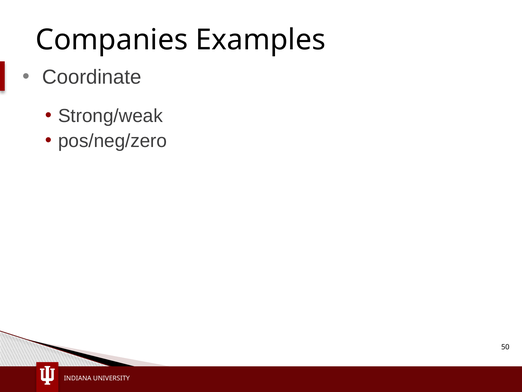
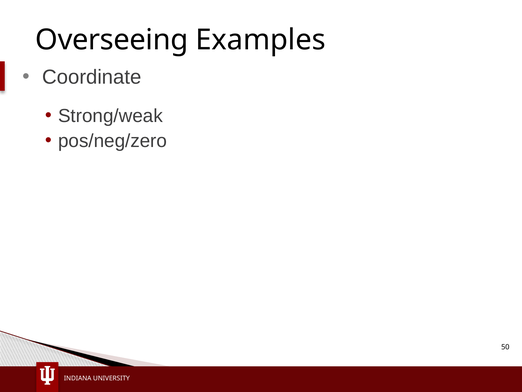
Companies: Companies -> Overseeing
